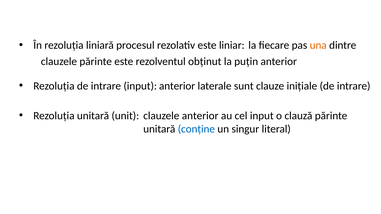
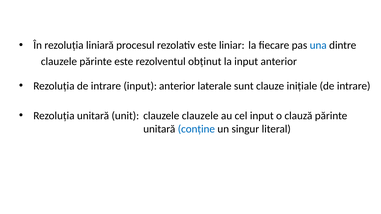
una colour: orange -> blue
la puţin: puţin -> input
clauzele anterior: anterior -> clauzele
